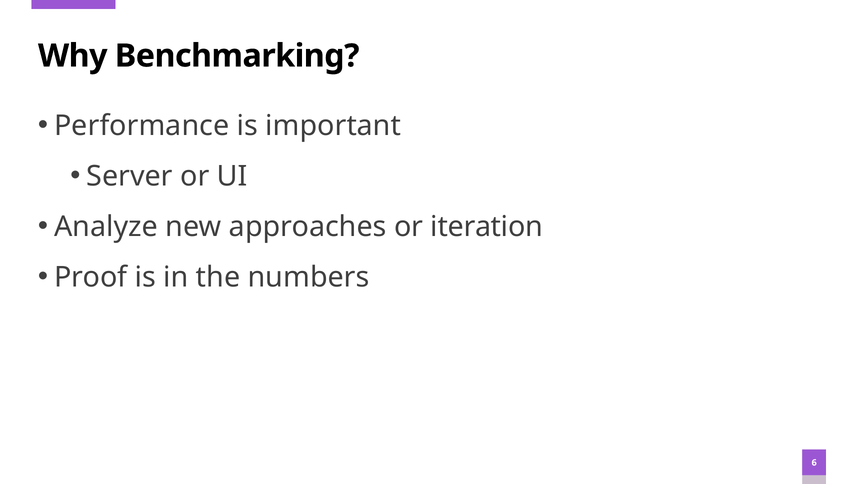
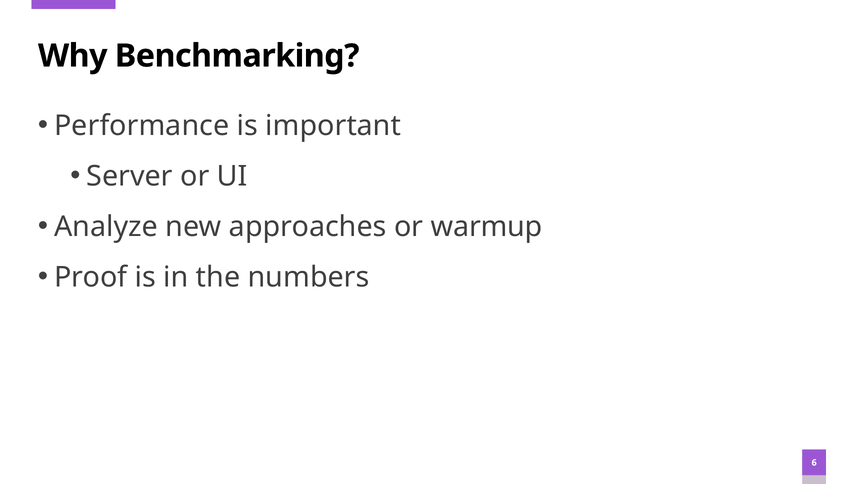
iteration: iteration -> warmup
